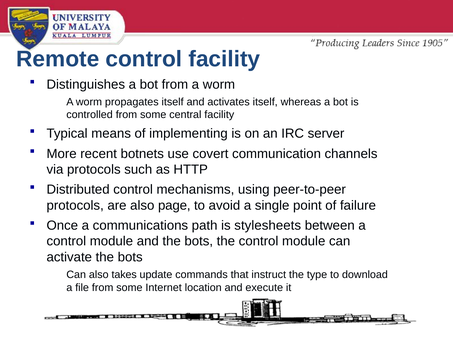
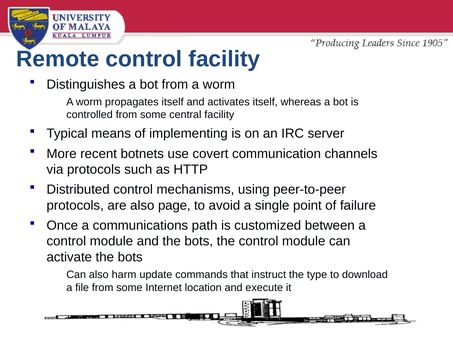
stylesheets: stylesheets -> customized
takes: takes -> harm
